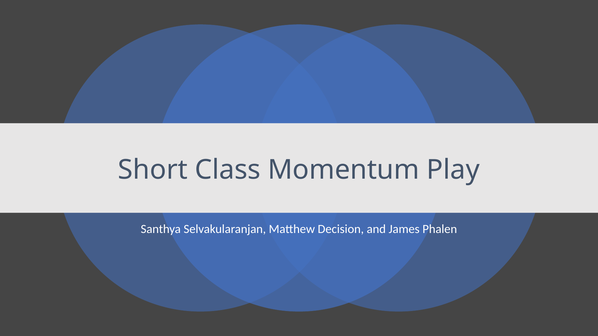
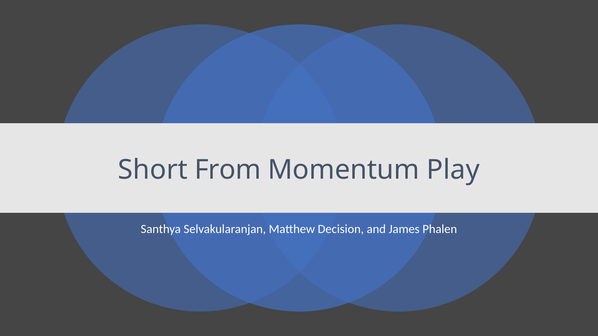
Class: Class -> From
